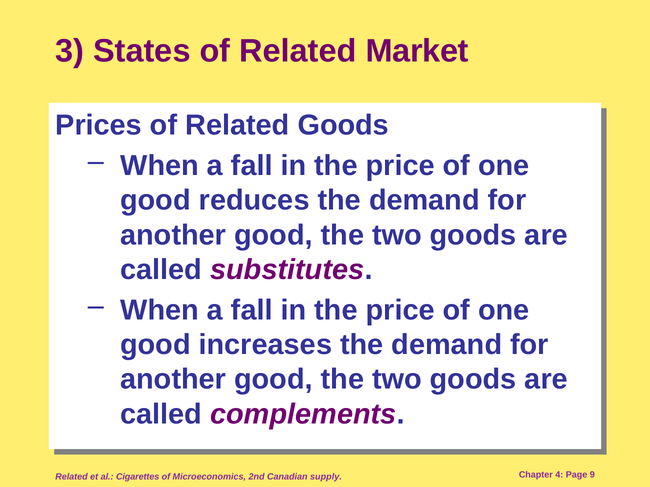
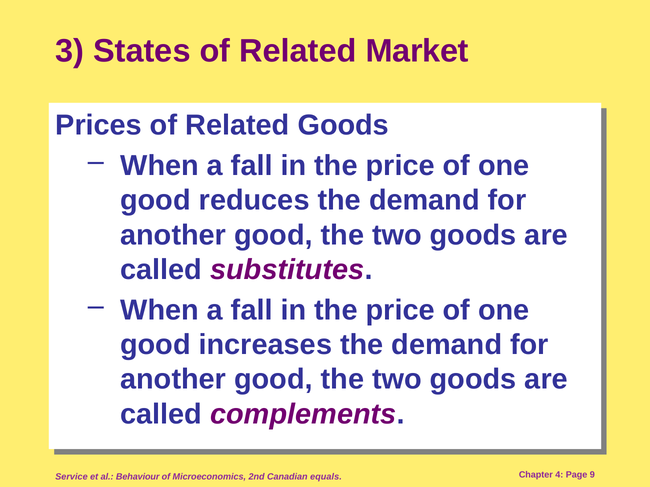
Related at (72, 477): Related -> Service
Cigarettes: Cigarettes -> Behaviour
supply: supply -> equals
